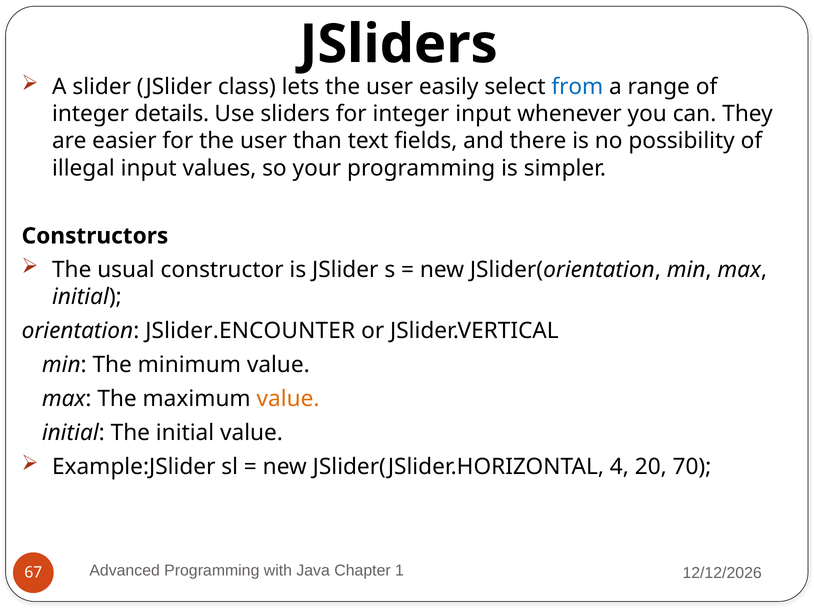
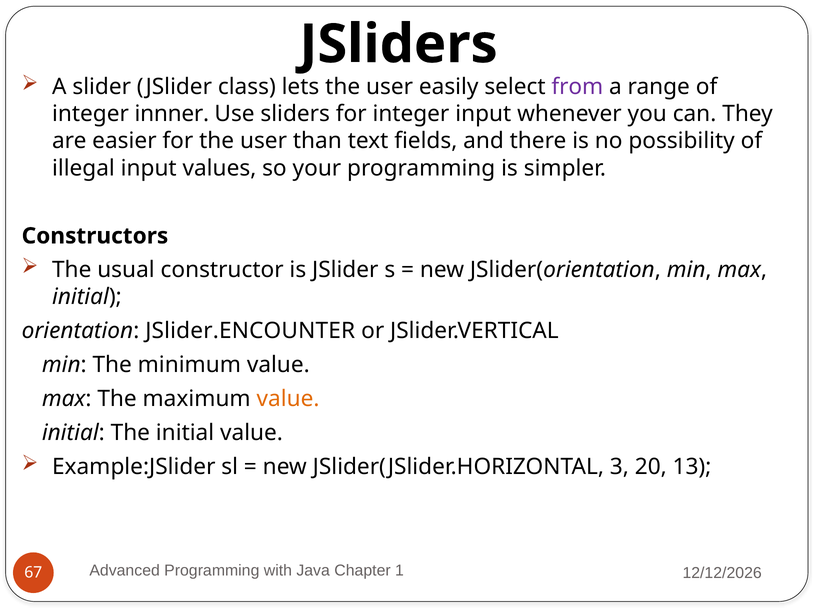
from colour: blue -> purple
details: details -> innner
4: 4 -> 3
70: 70 -> 13
